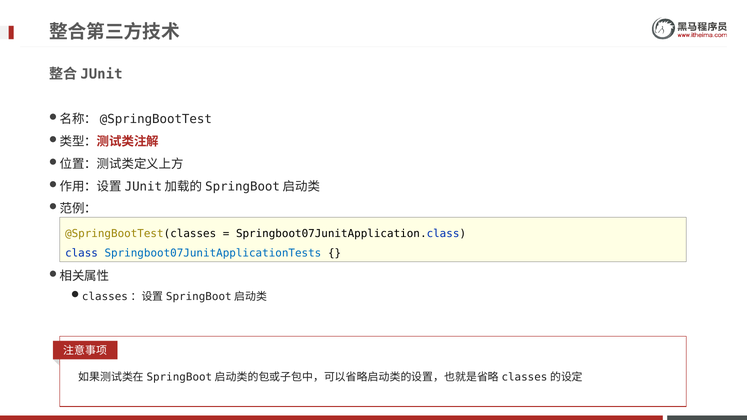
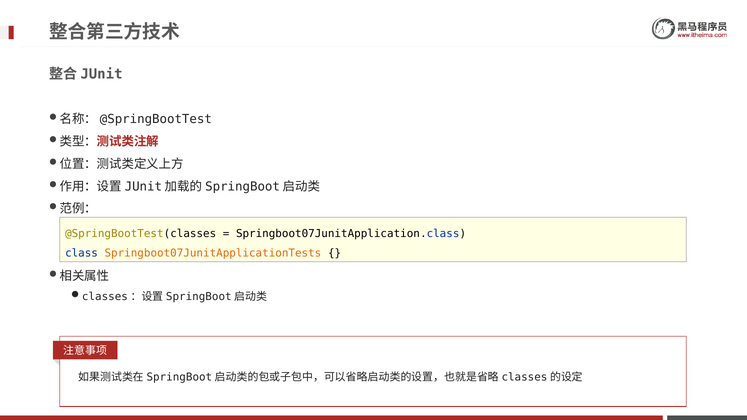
Springboot07JunitApplicationTests colour: blue -> orange
